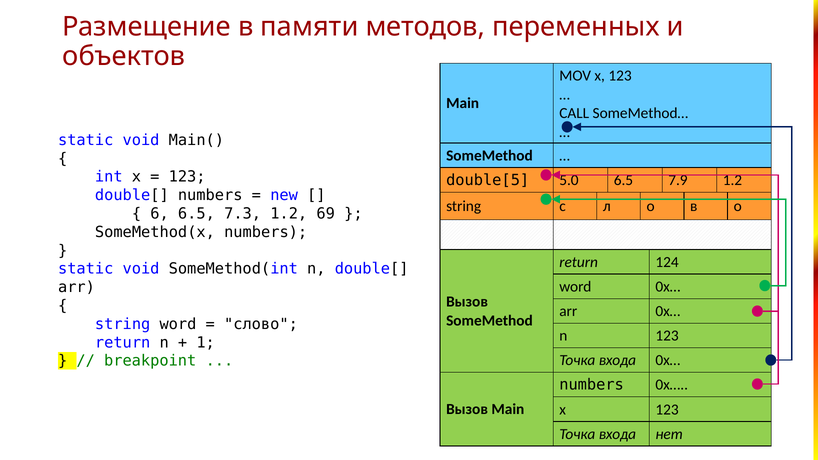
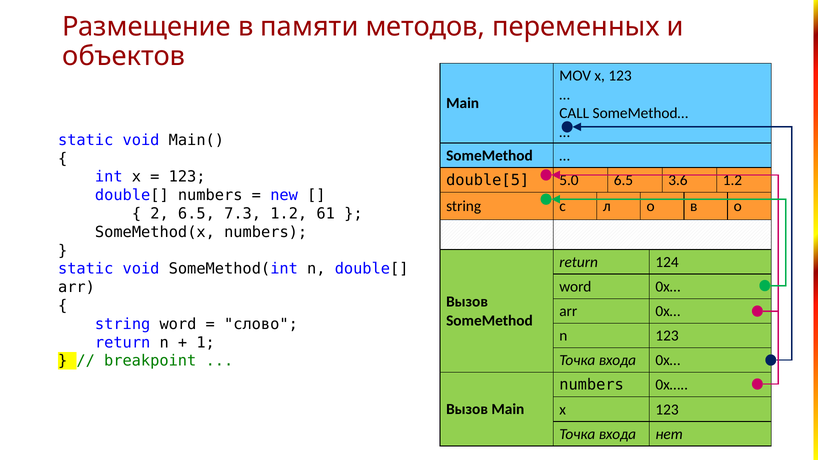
7.9: 7.9 -> 3.6
6: 6 -> 2
69: 69 -> 61
